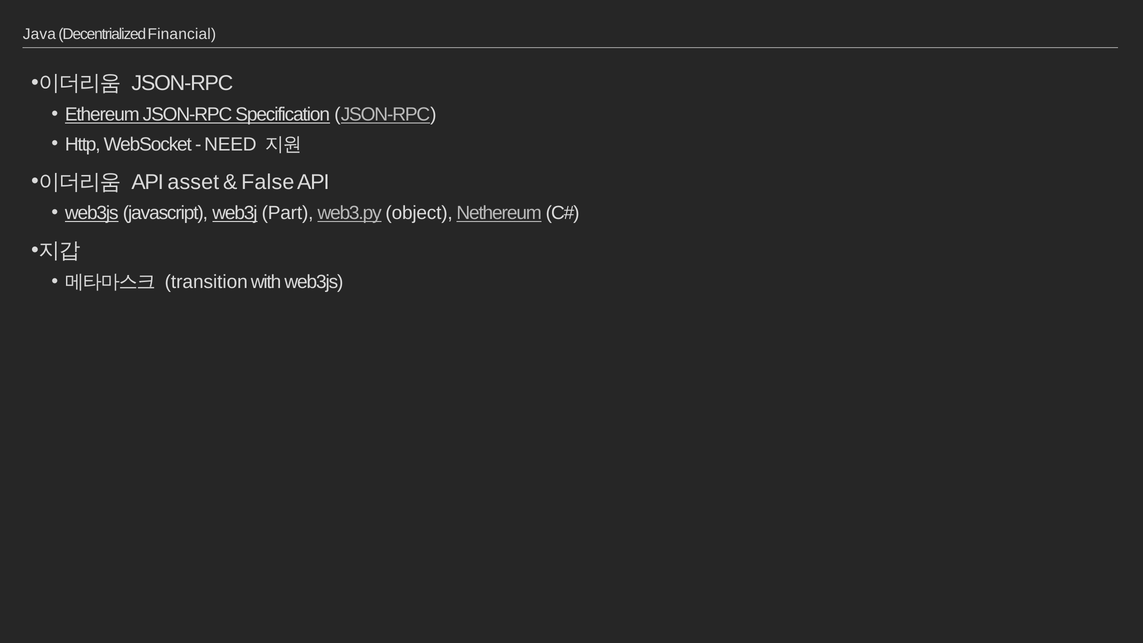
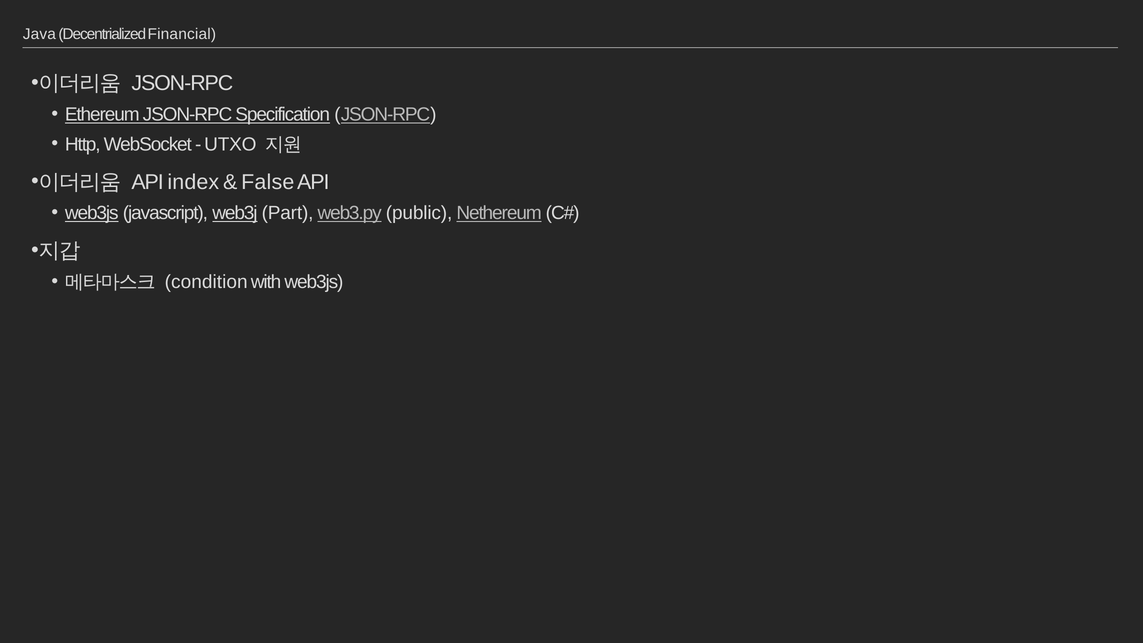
NEED: NEED -> UTXO
asset: asset -> index
object: object -> public
transition: transition -> condition
